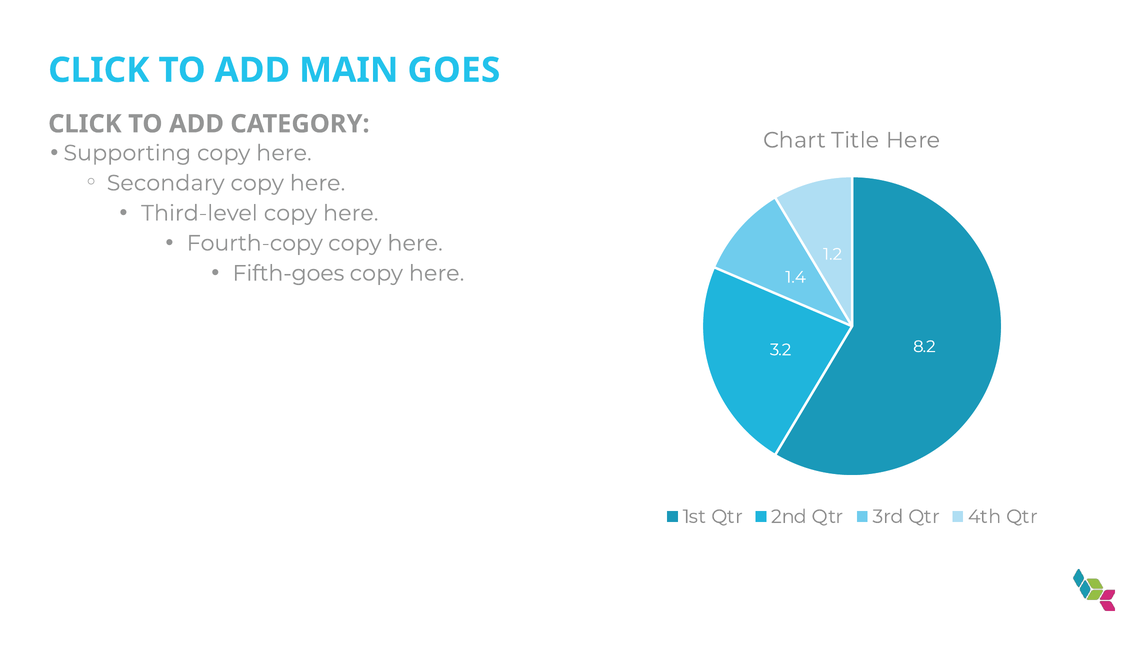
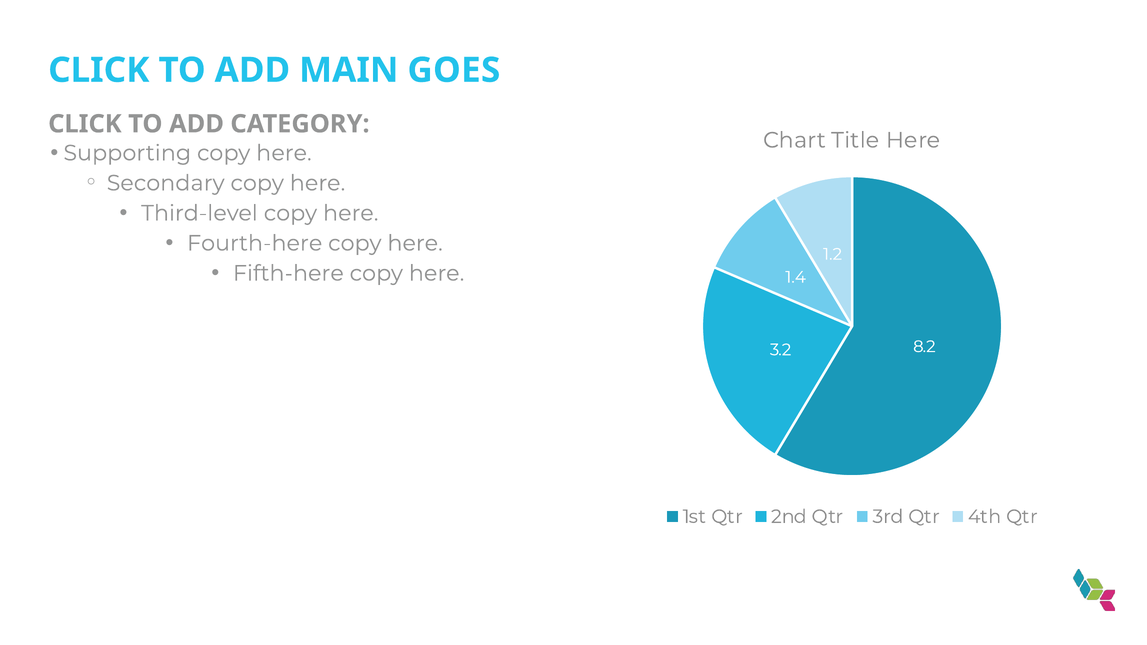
Fourth-copy: Fourth-copy -> Fourth-here
Fifth-goes: Fifth-goes -> Fifth-here
